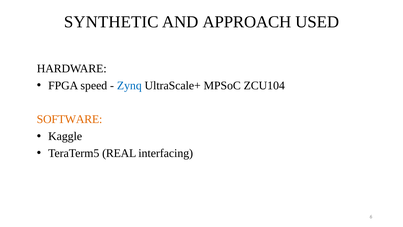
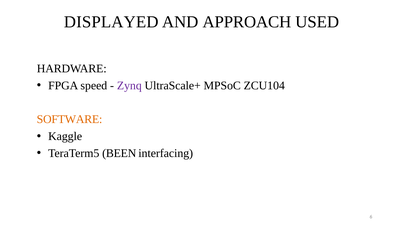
SYNTHETIC: SYNTHETIC -> DISPLAYED
Zynq colour: blue -> purple
REAL: REAL -> BEEN
